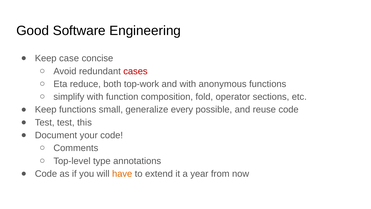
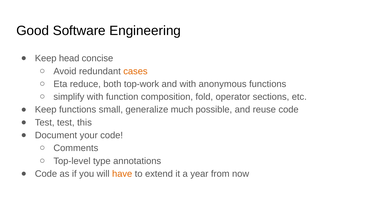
case: case -> head
cases colour: red -> orange
every: every -> much
